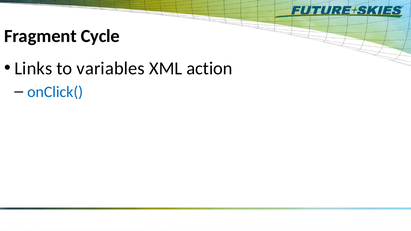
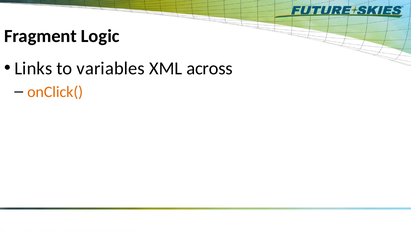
Cycle: Cycle -> Logic
action: action -> across
onClick( colour: blue -> orange
